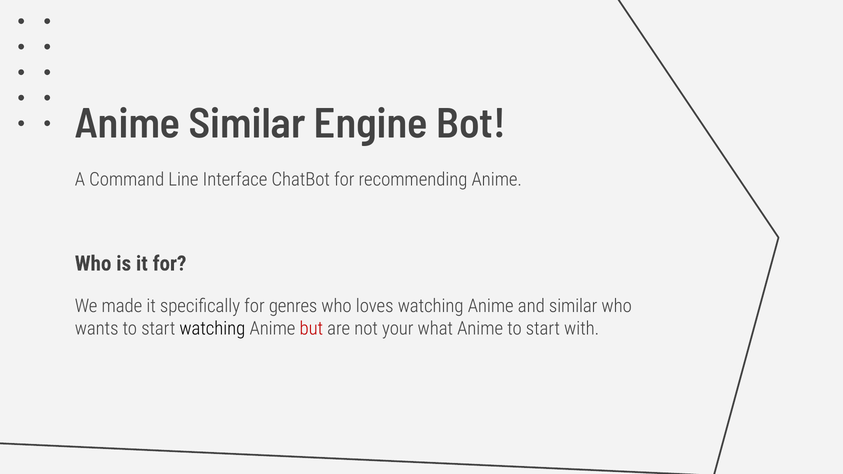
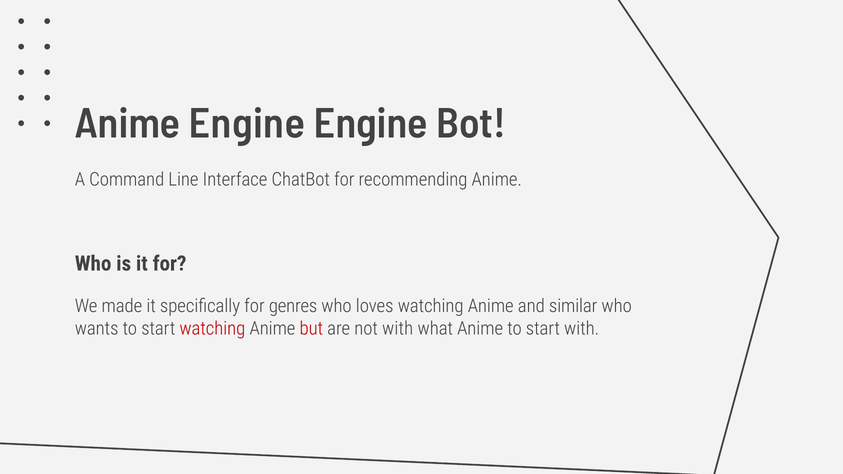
Anime Similar: Similar -> Engine
watching at (212, 329) colour: black -> red
not your: your -> with
